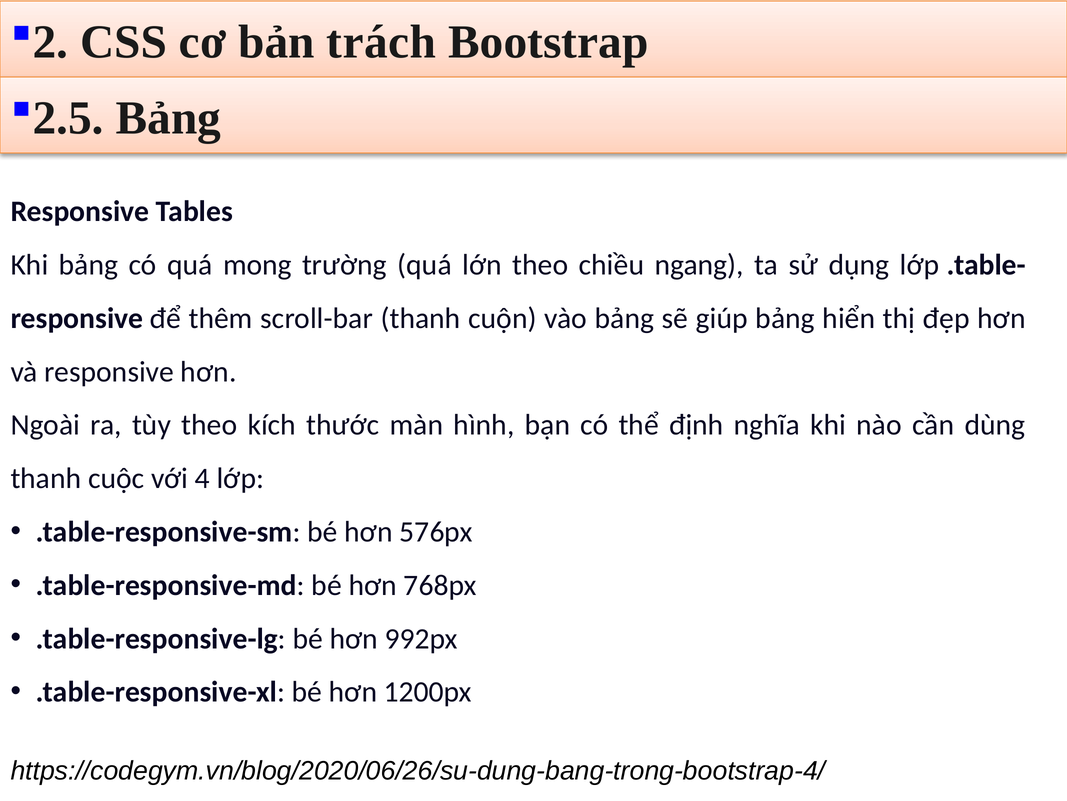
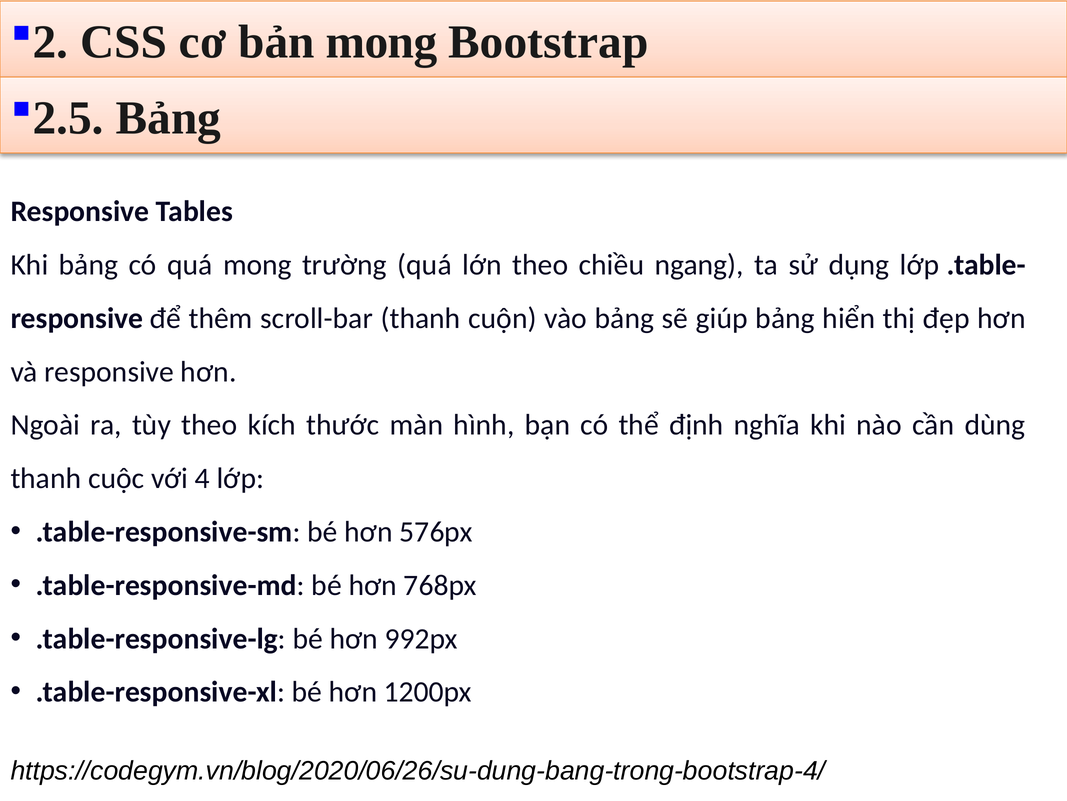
bản trách: trách -> mong
